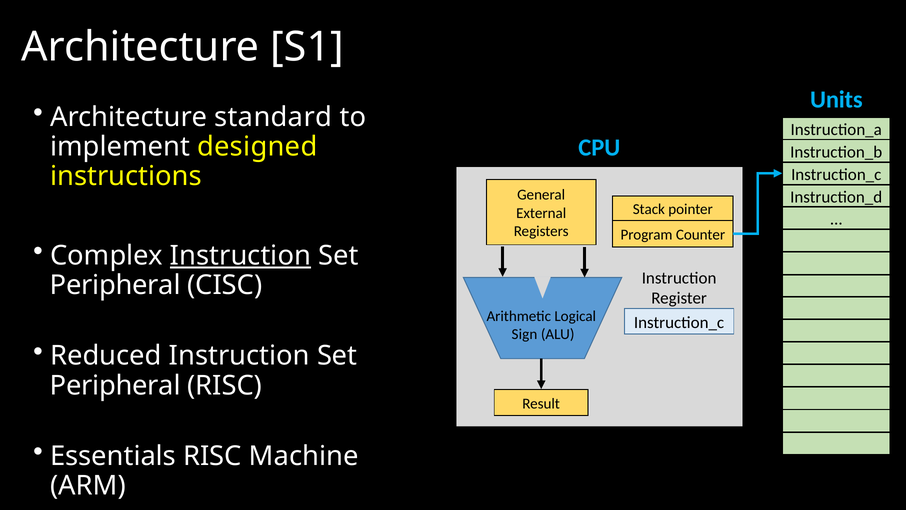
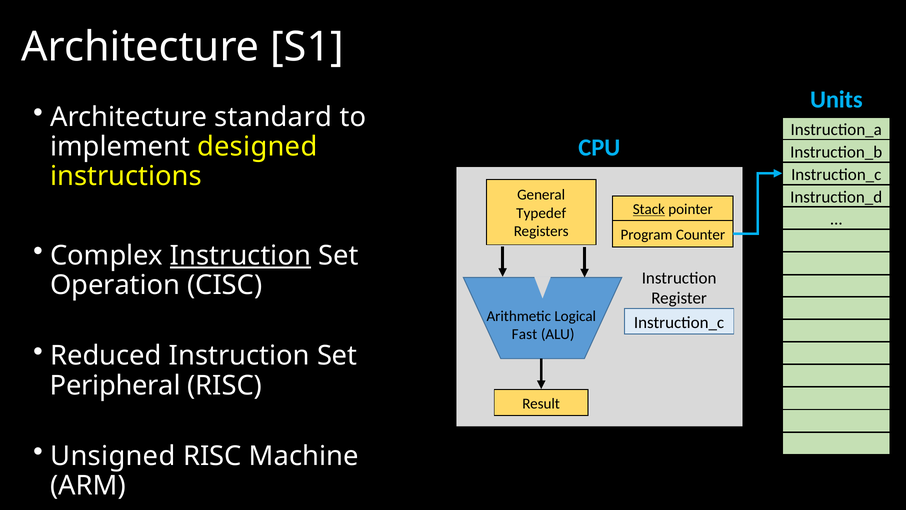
Stack underline: none -> present
External: External -> Typedef
Peripheral at (115, 285): Peripheral -> Operation
Sign: Sign -> Fast
Essentials: Essentials -> Unsigned
